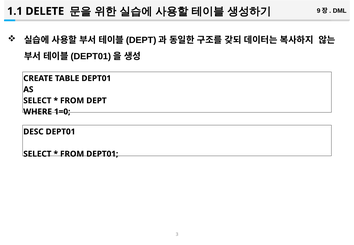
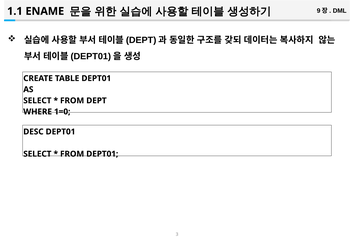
DELETE: DELETE -> ENAME
